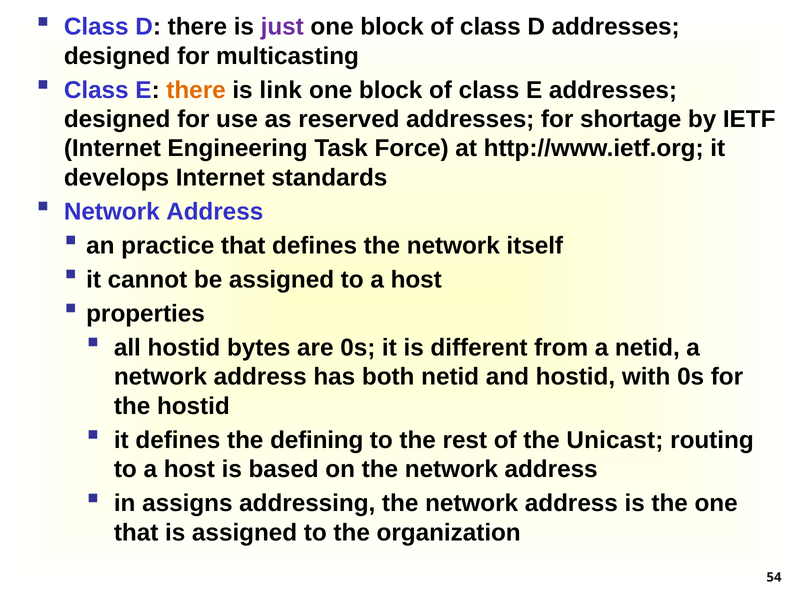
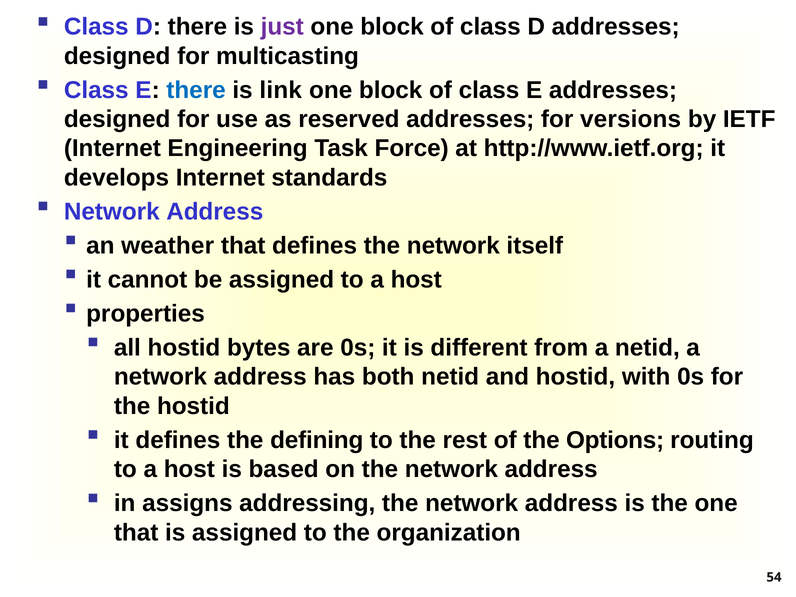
there at (196, 90) colour: orange -> blue
shortage: shortage -> versions
practice: practice -> weather
Unicast: Unicast -> Options
